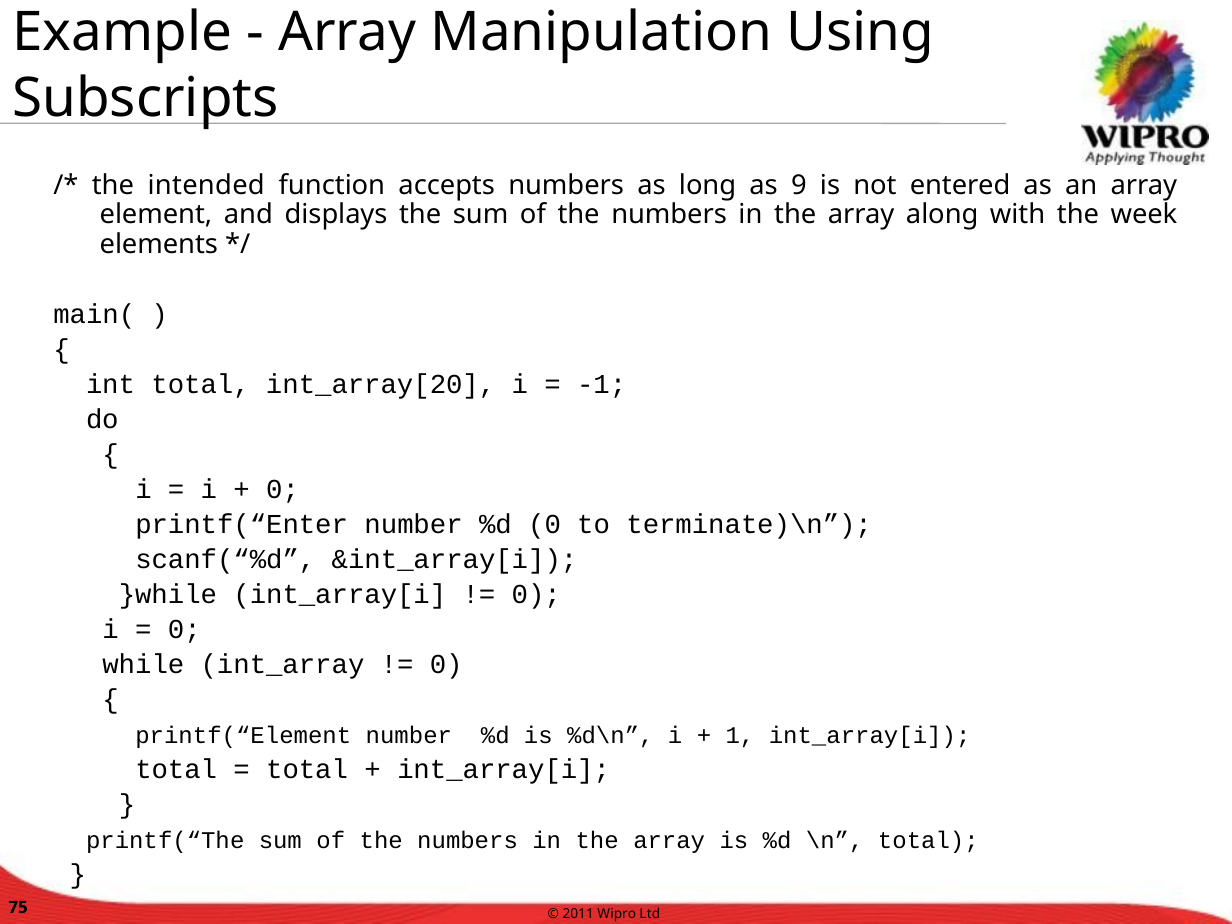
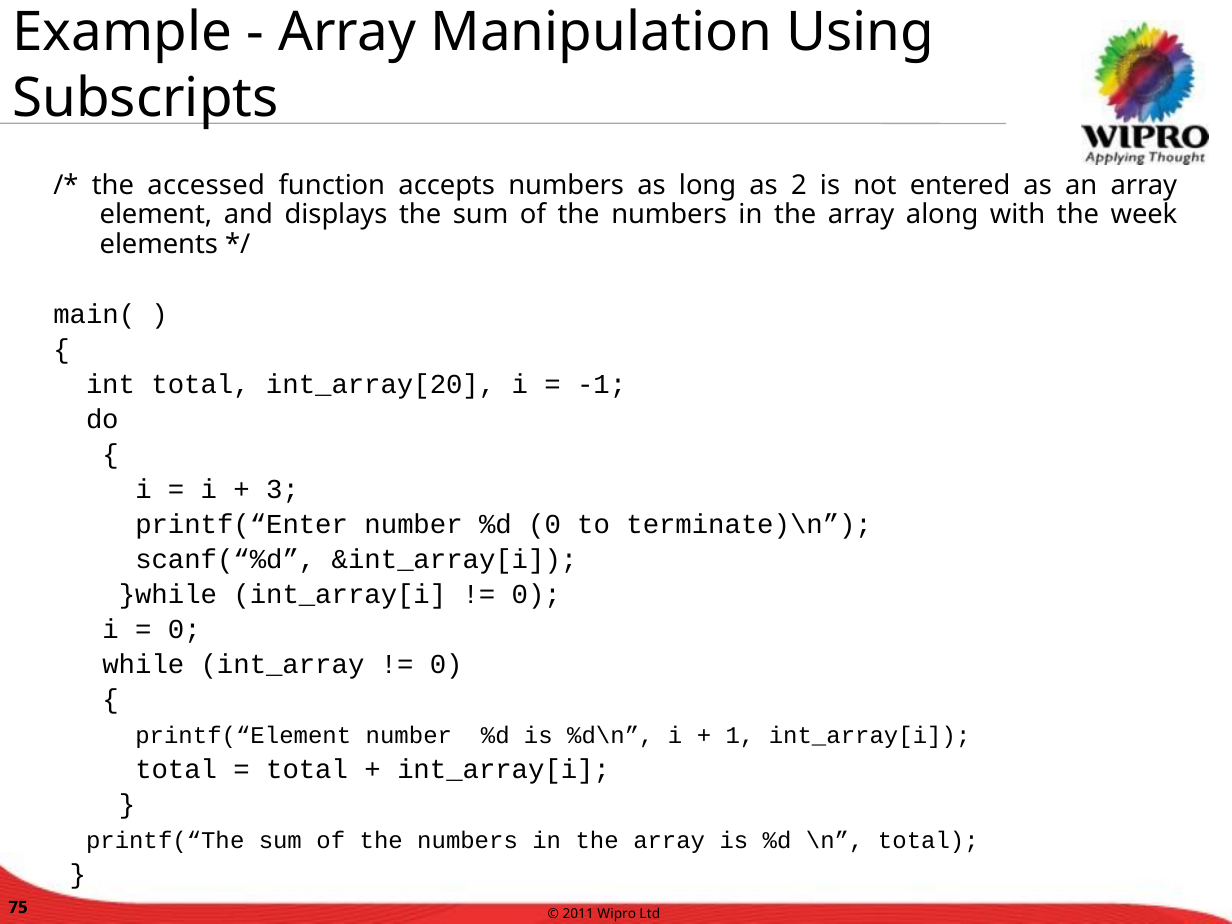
intended: intended -> accessed
9: 9 -> 2
0 at (283, 489): 0 -> 3
